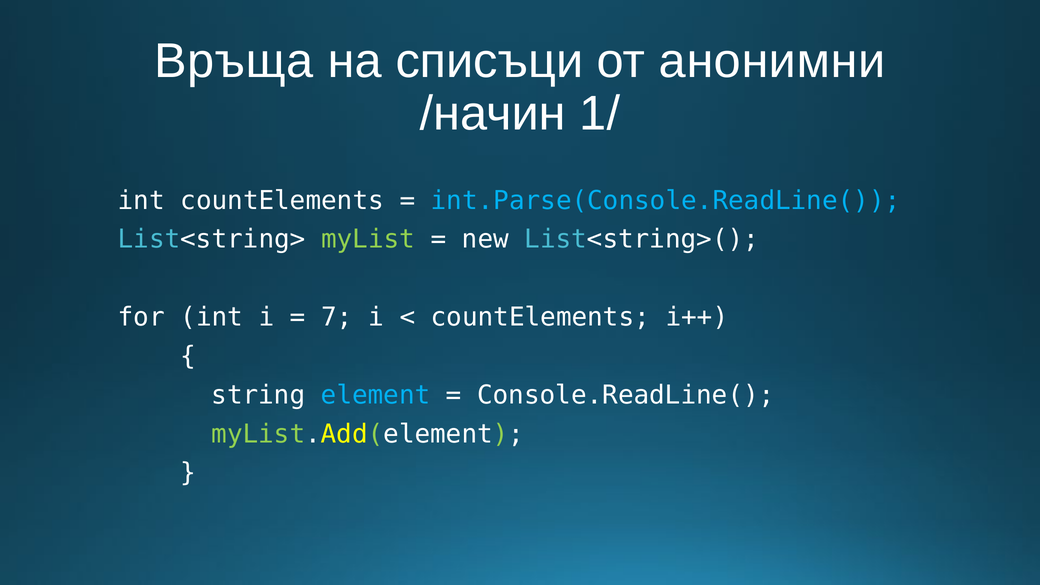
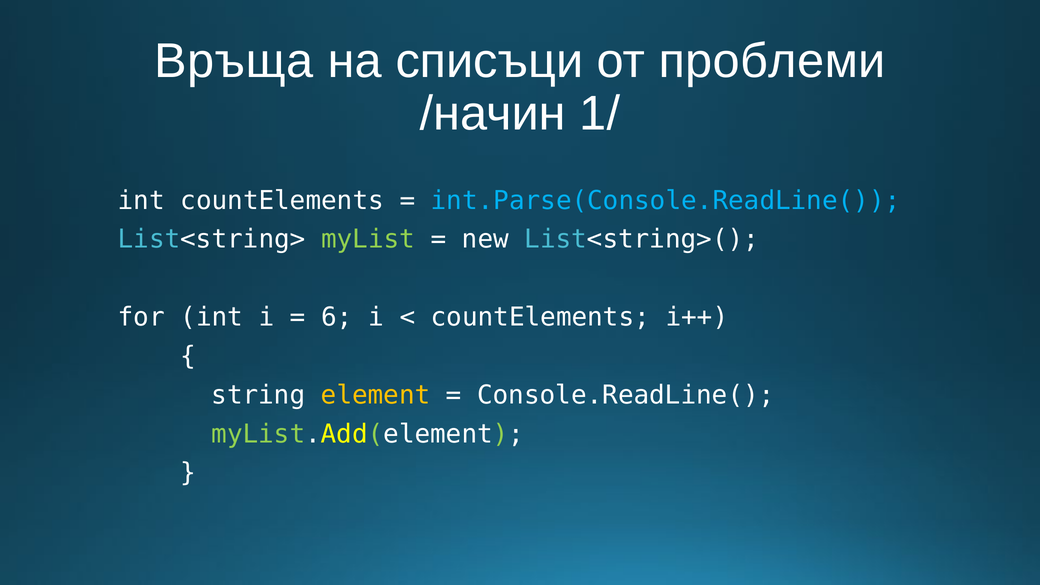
анонимни: анонимни -> проблеми
7: 7 -> 6
element colour: light blue -> yellow
